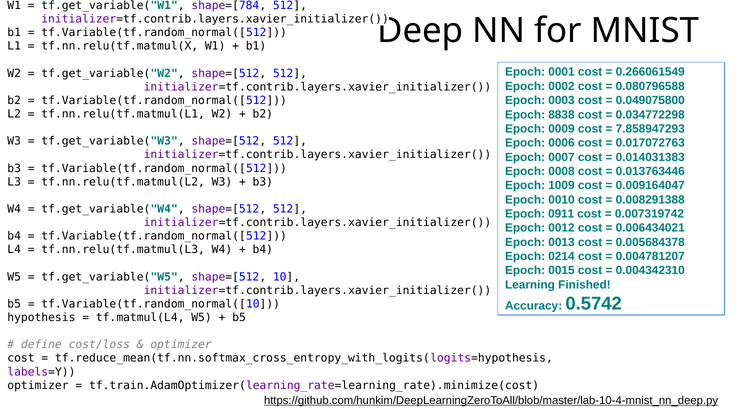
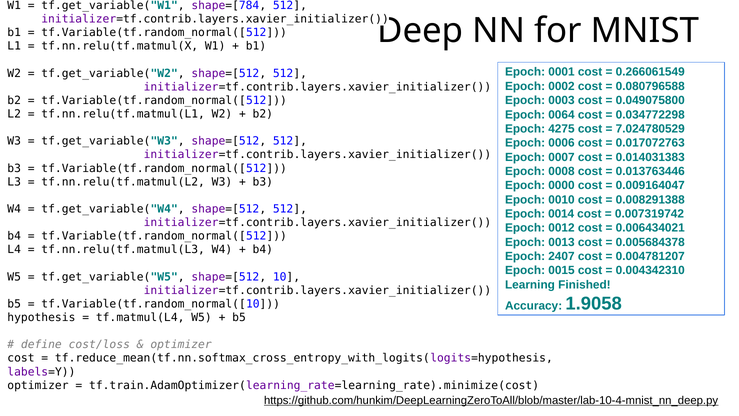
8838: 8838 -> 0064
0009: 0009 -> 4275
7.858947293: 7.858947293 -> 7.024780529
1009: 1009 -> 0000
0911: 0911 -> 0014
0214: 0214 -> 2407
0.5742: 0.5742 -> 1.9058
